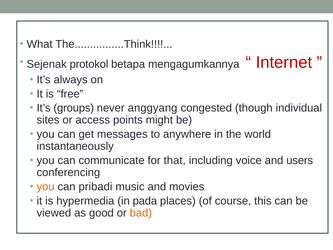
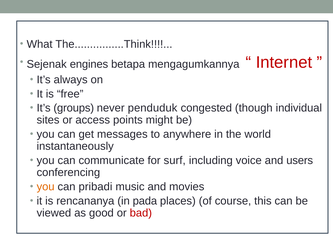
protokol: protokol -> engines
anggyang: anggyang -> penduduk
that: that -> surf
hypermedia: hypermedia -> rencananya
bad colour: orange -> red
